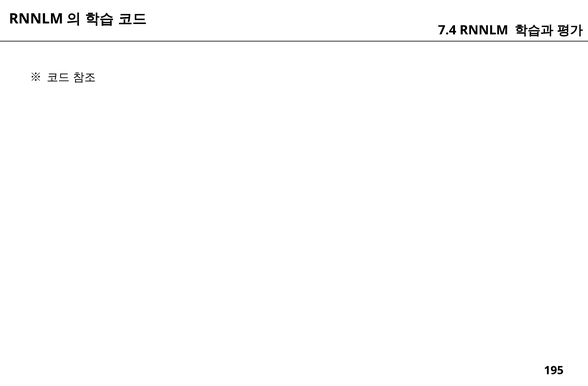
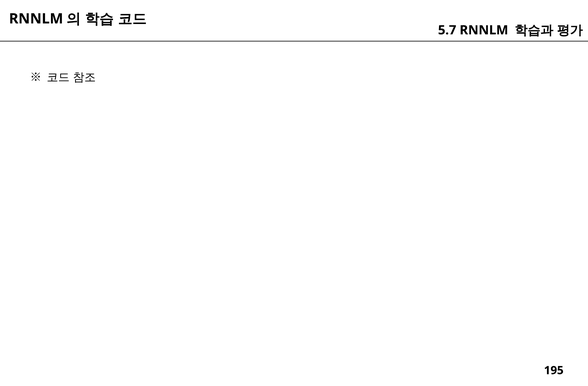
7.4: 7.4 -> 5.7
